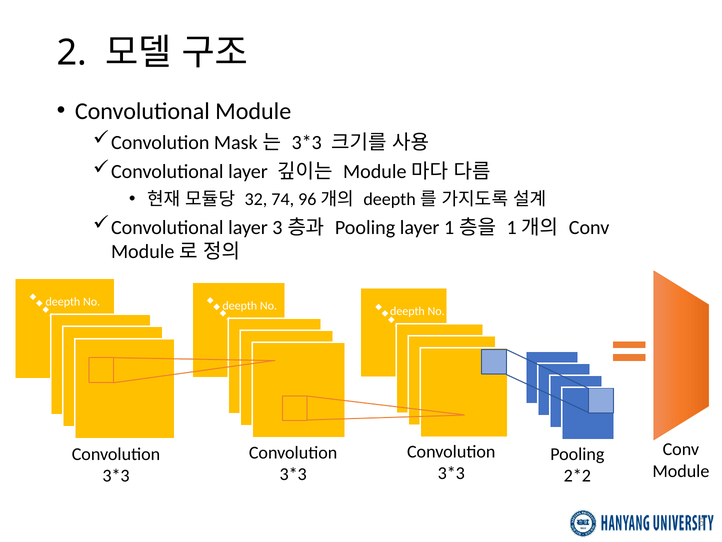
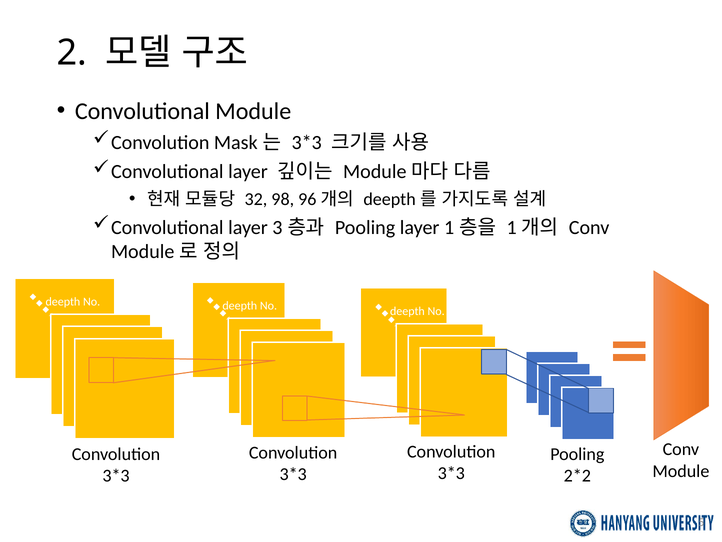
74: 74 -> 98
